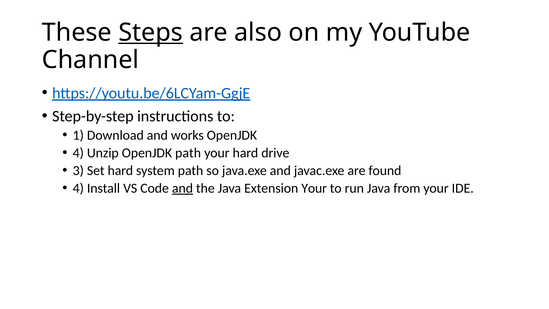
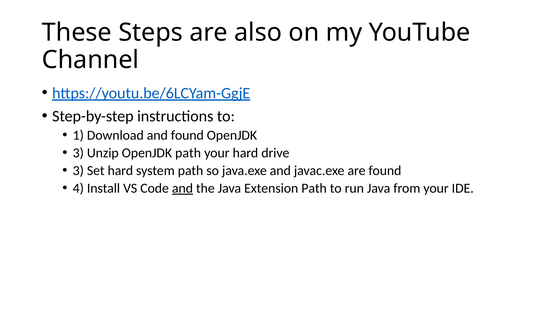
Steps underline: present -> none
and works: works -> found
4 at (78, 153): 4 -> 3
Extension Your: Your -> Path
